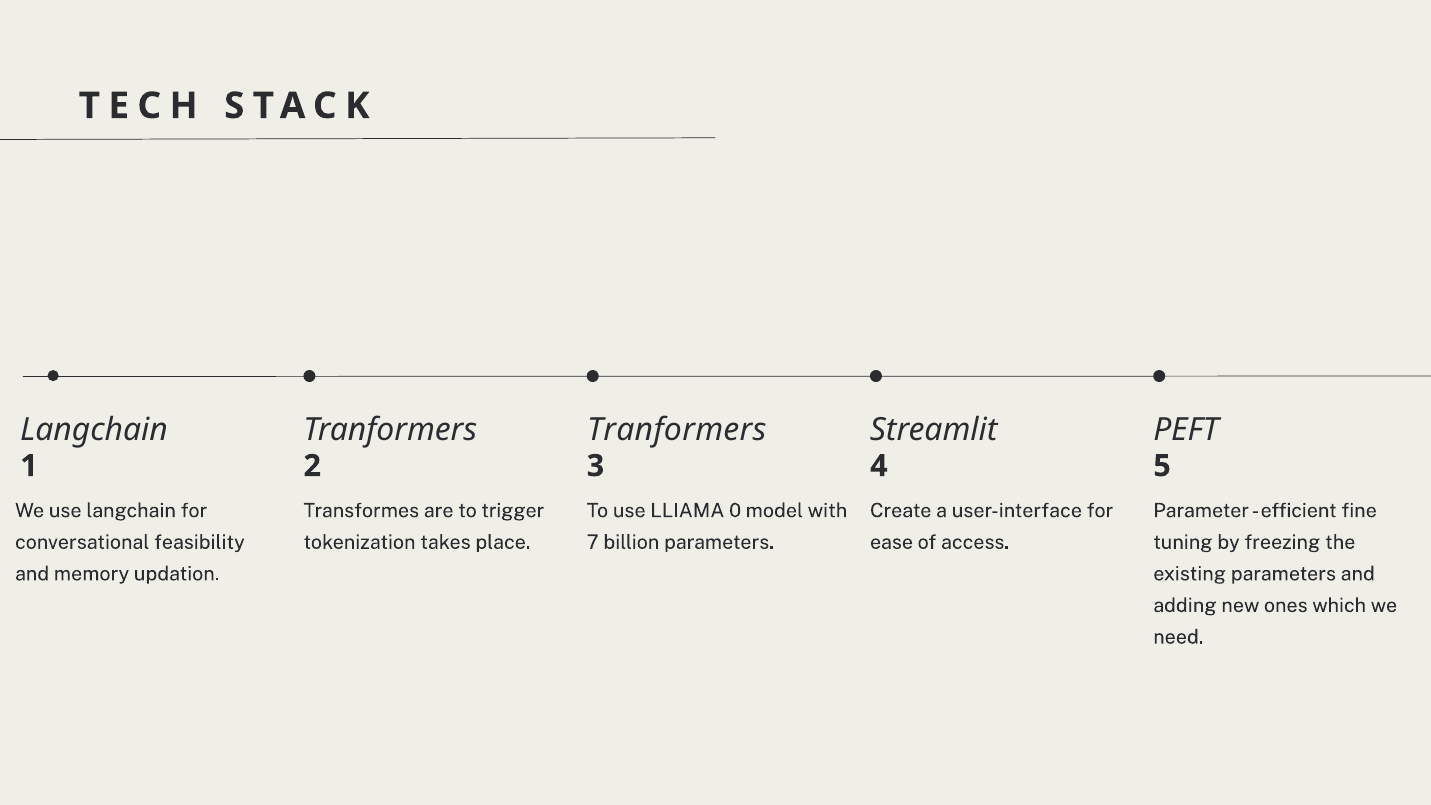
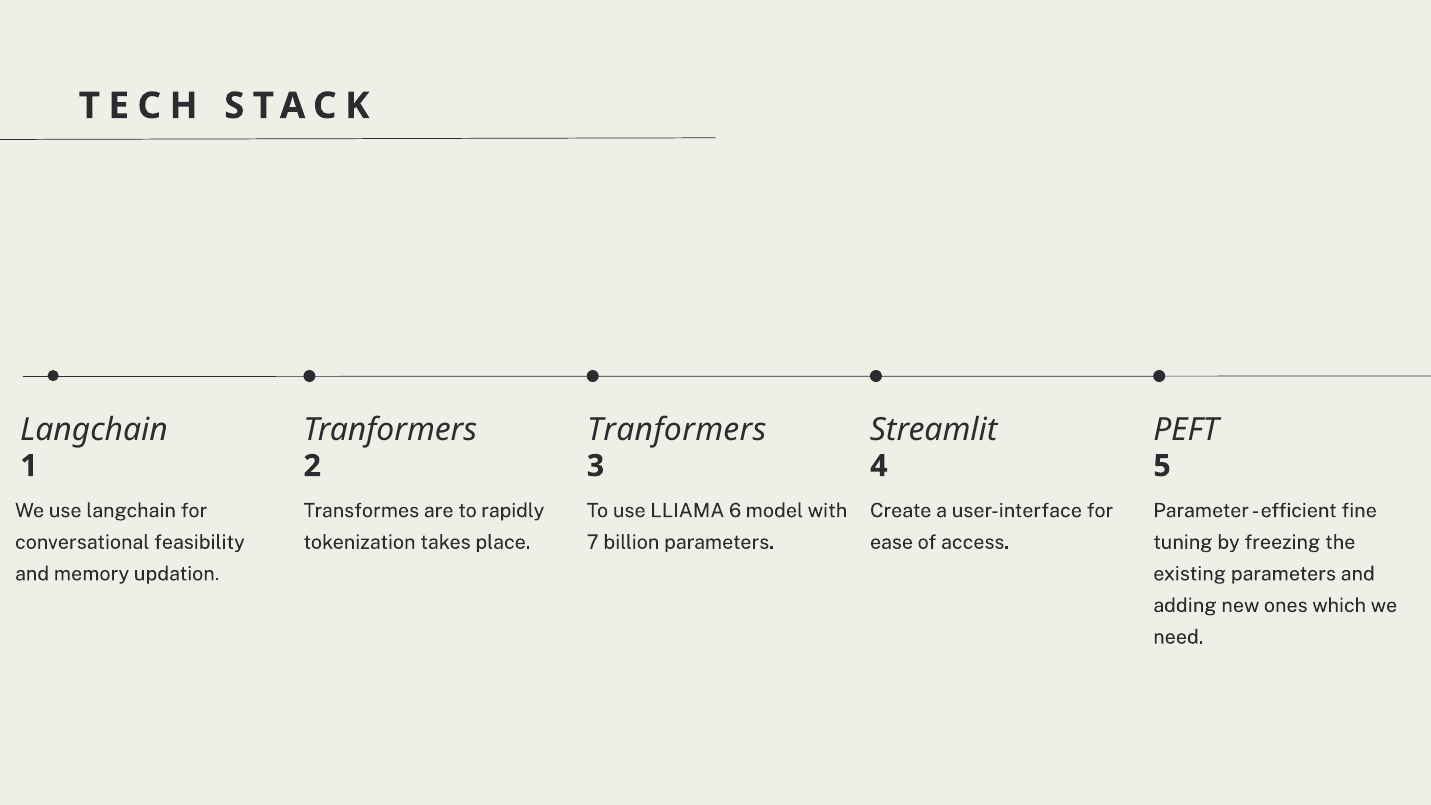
trigger: trigger -> rapidly
0: 0 -> 6
